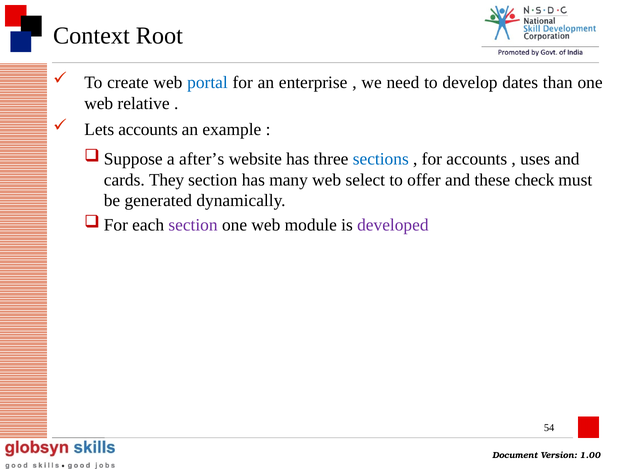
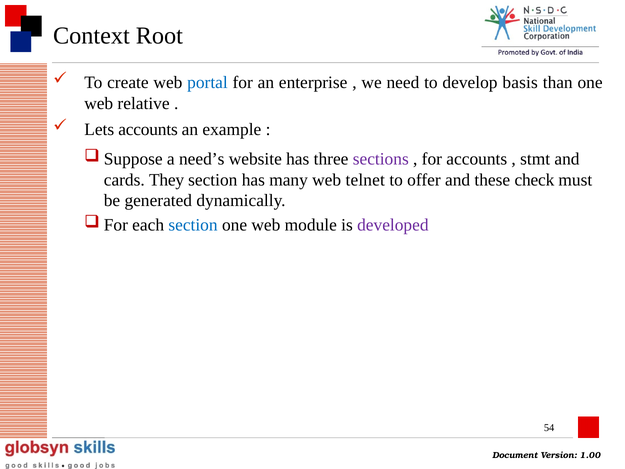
dates: dates -> basis
after’s: after’s -> need’s
sections colour: blue -> purple
uses: uses -> stmt
select: select -> telnet
section at (193, 225) colour: purple -> blue
